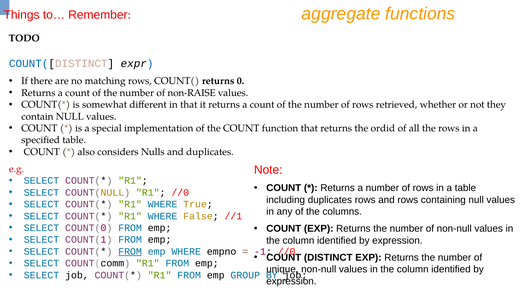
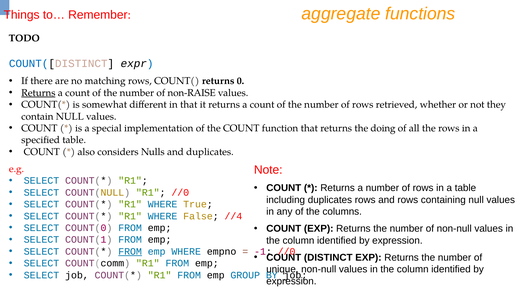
Returns at (38, 93) underline: none -> present
ordid: ordid -> doing
//1: //1 -> //4
